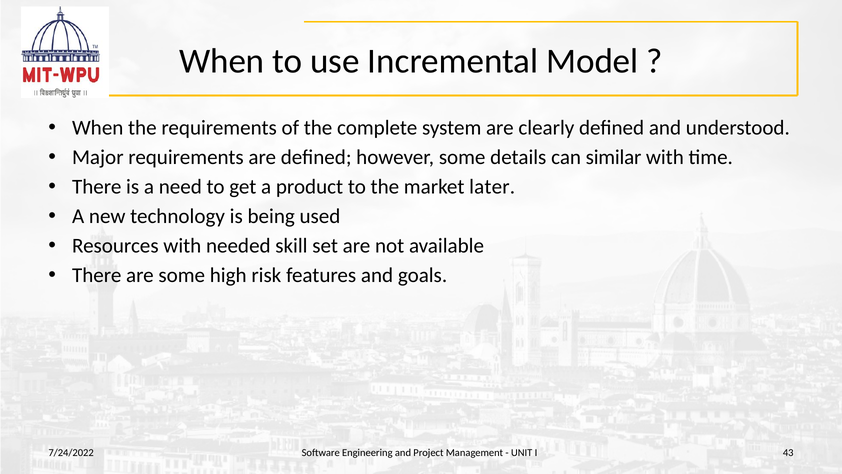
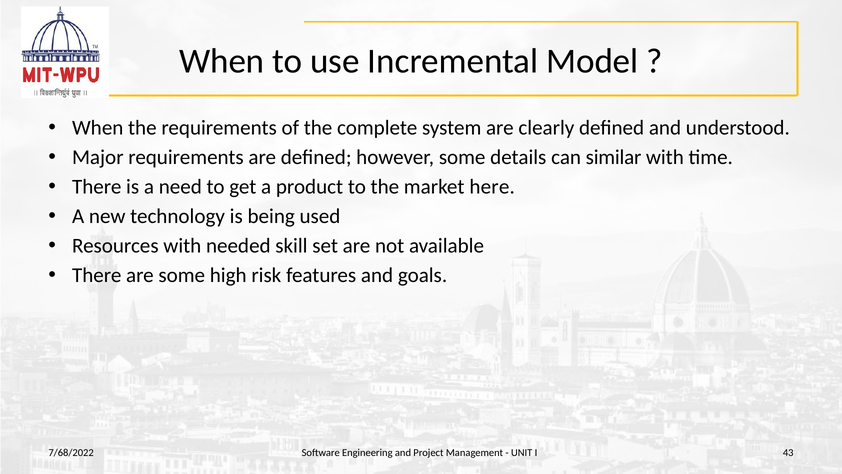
later: later -> here
7/24/2022: 7/24/2022 -> 7/68/2022
